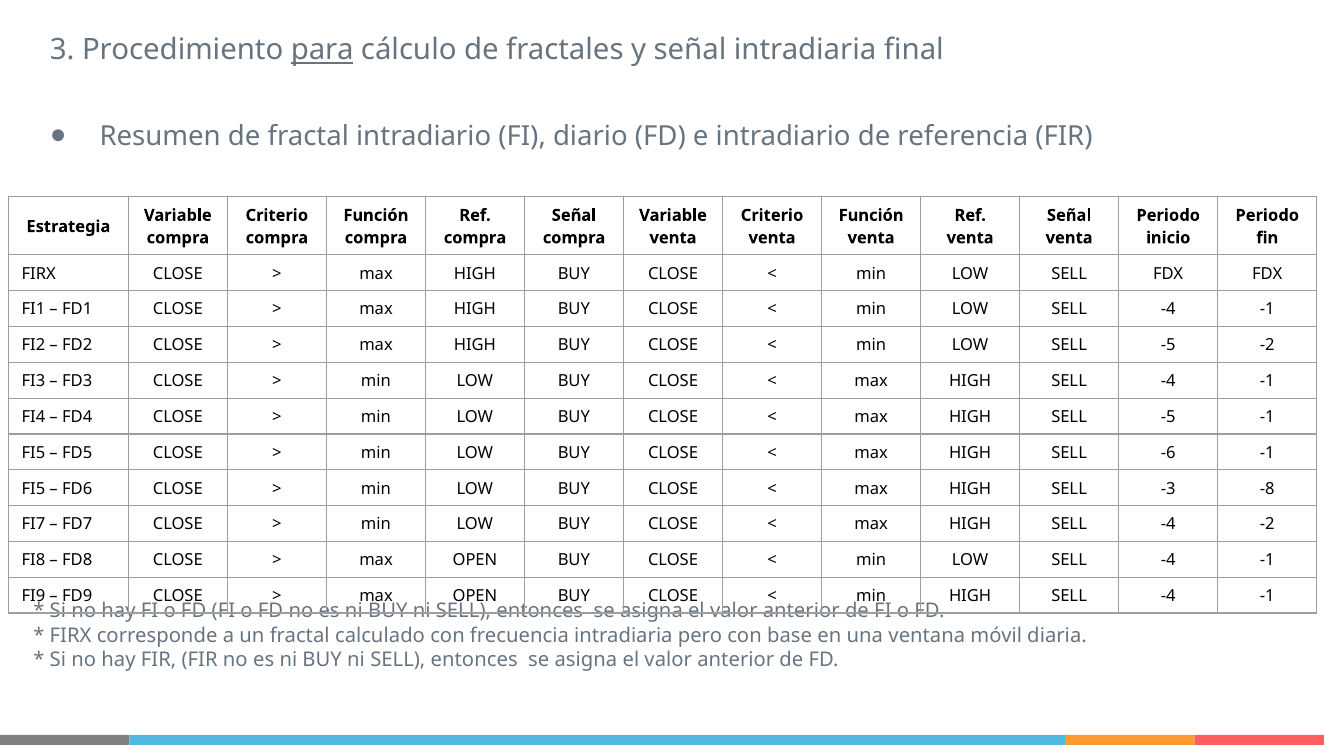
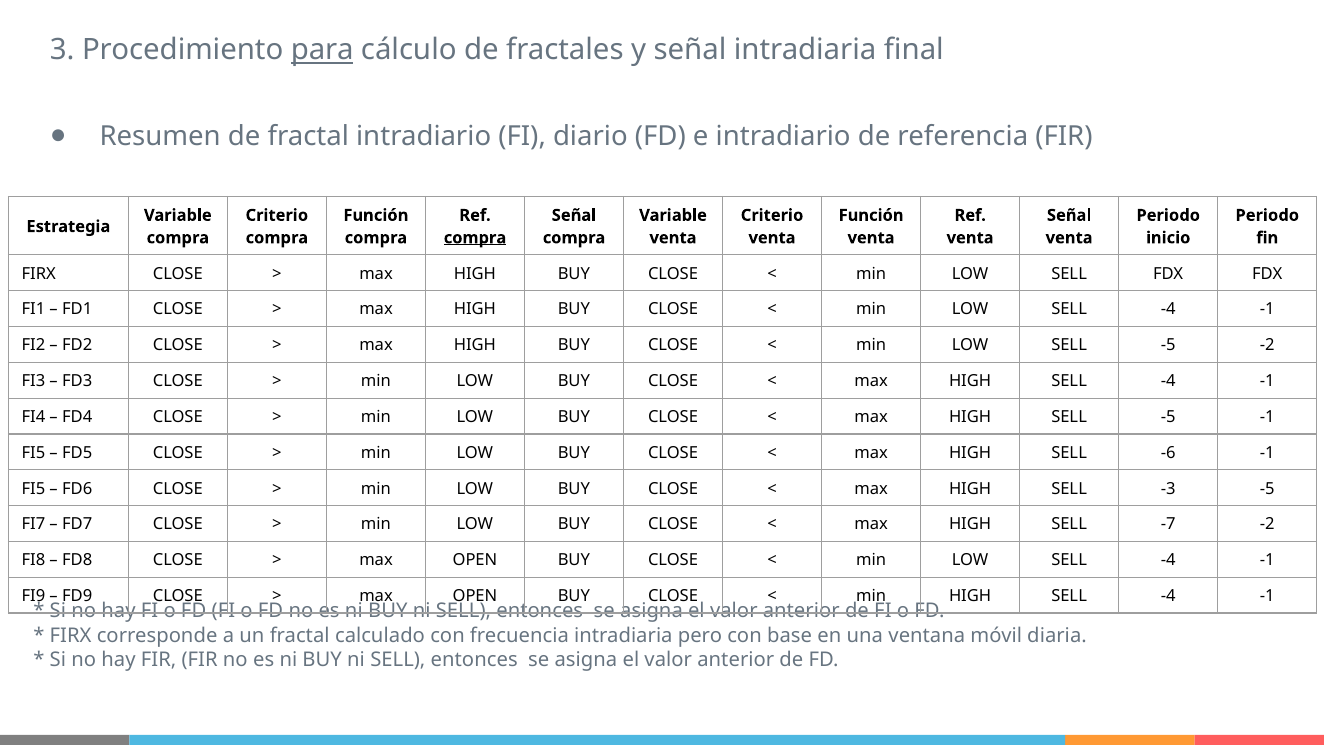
compra at (475, 238) underline: none -> present
-3 -8: -8 -> -5
-4 at (1168, 524): -4 -> -7
